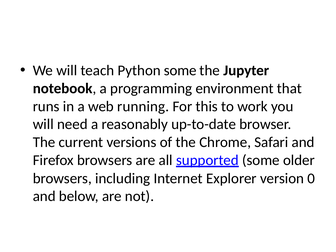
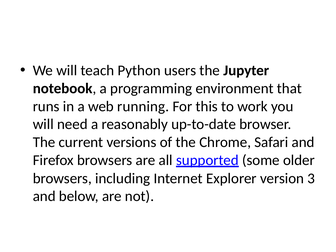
Python some: some -> users
0: 0 -> 3
